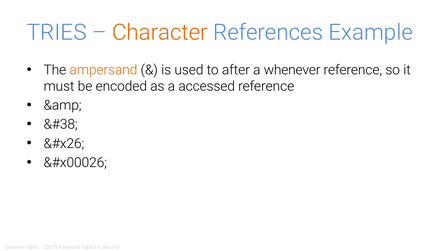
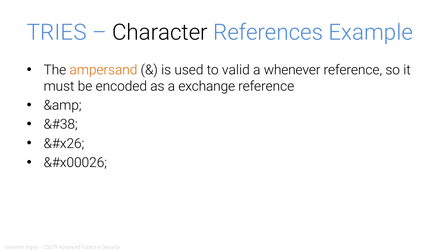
Character colour: orange -> black
after: after -> valid
accessed: accessed -> exchange
